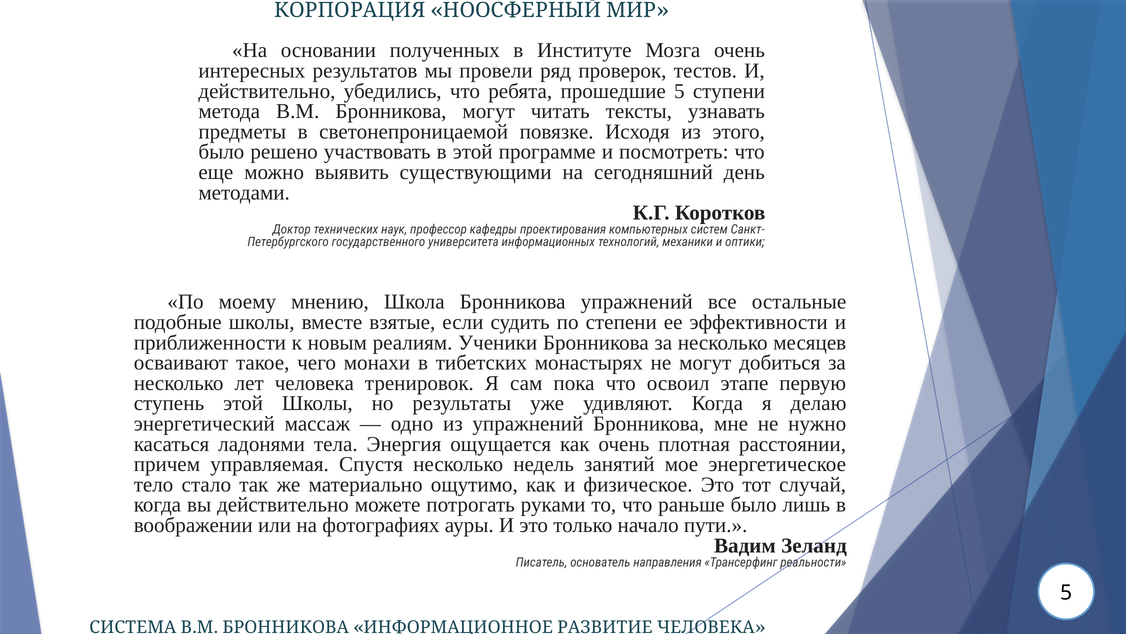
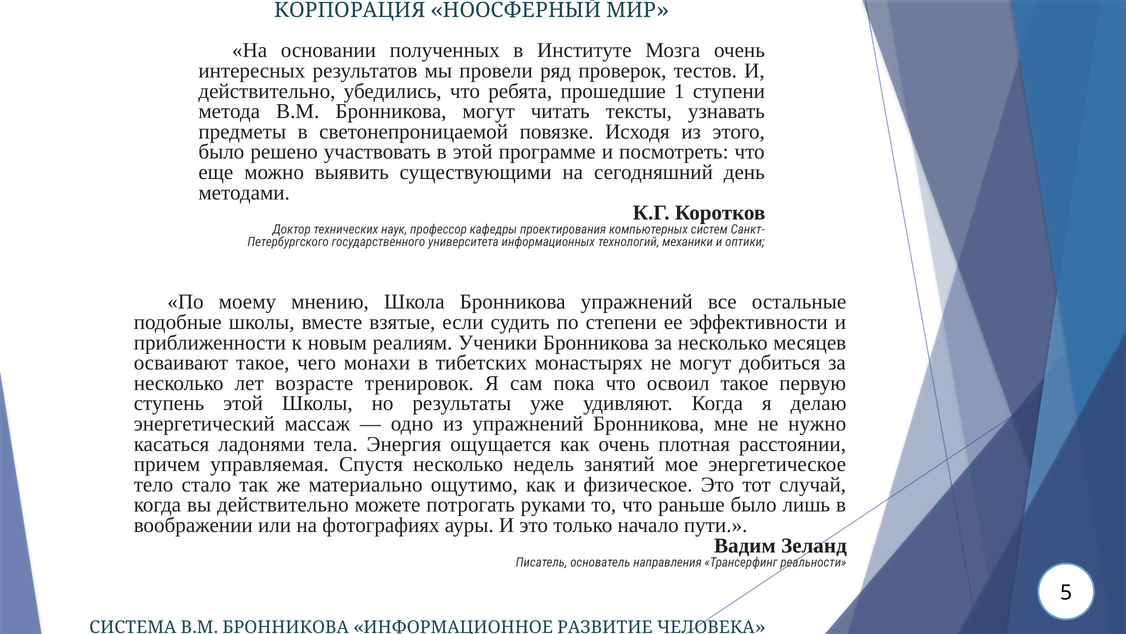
прошедшие 5: 5 -> 1
человека: человека -> возрасте
освоил этапе: этапе -> такое
